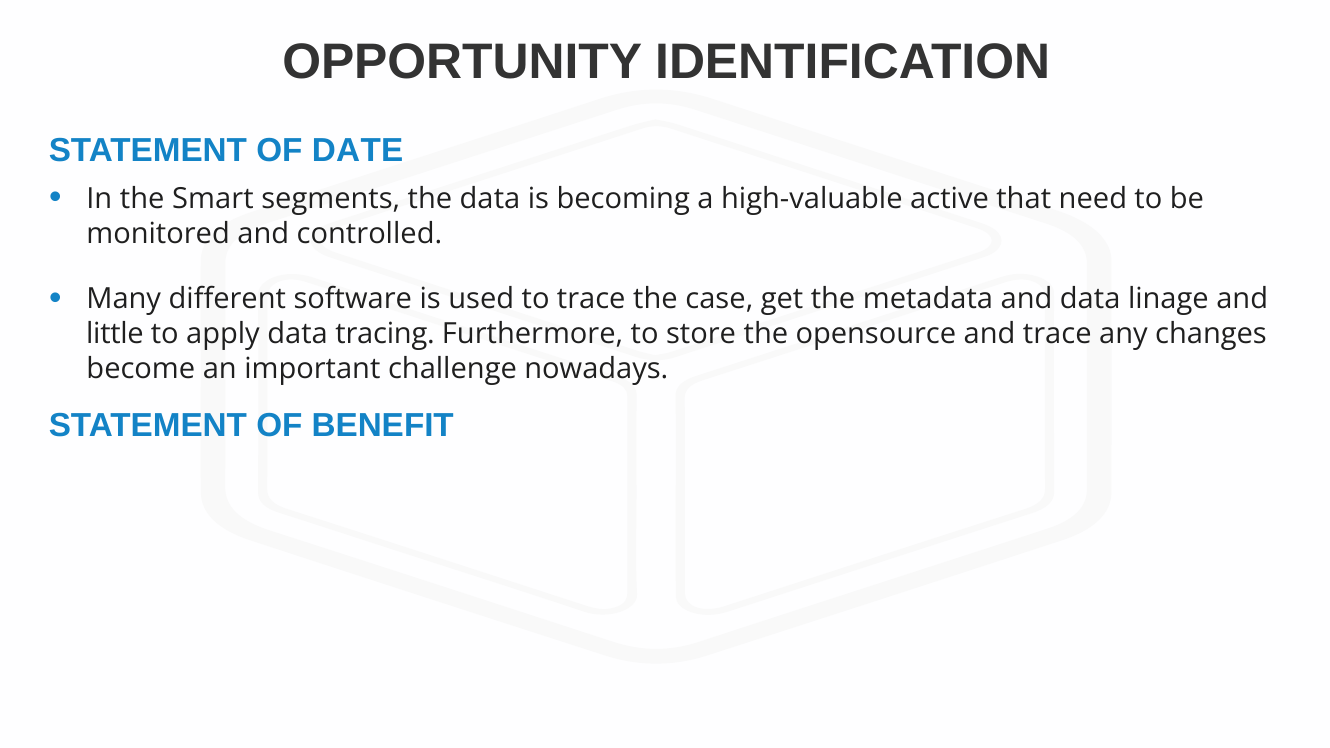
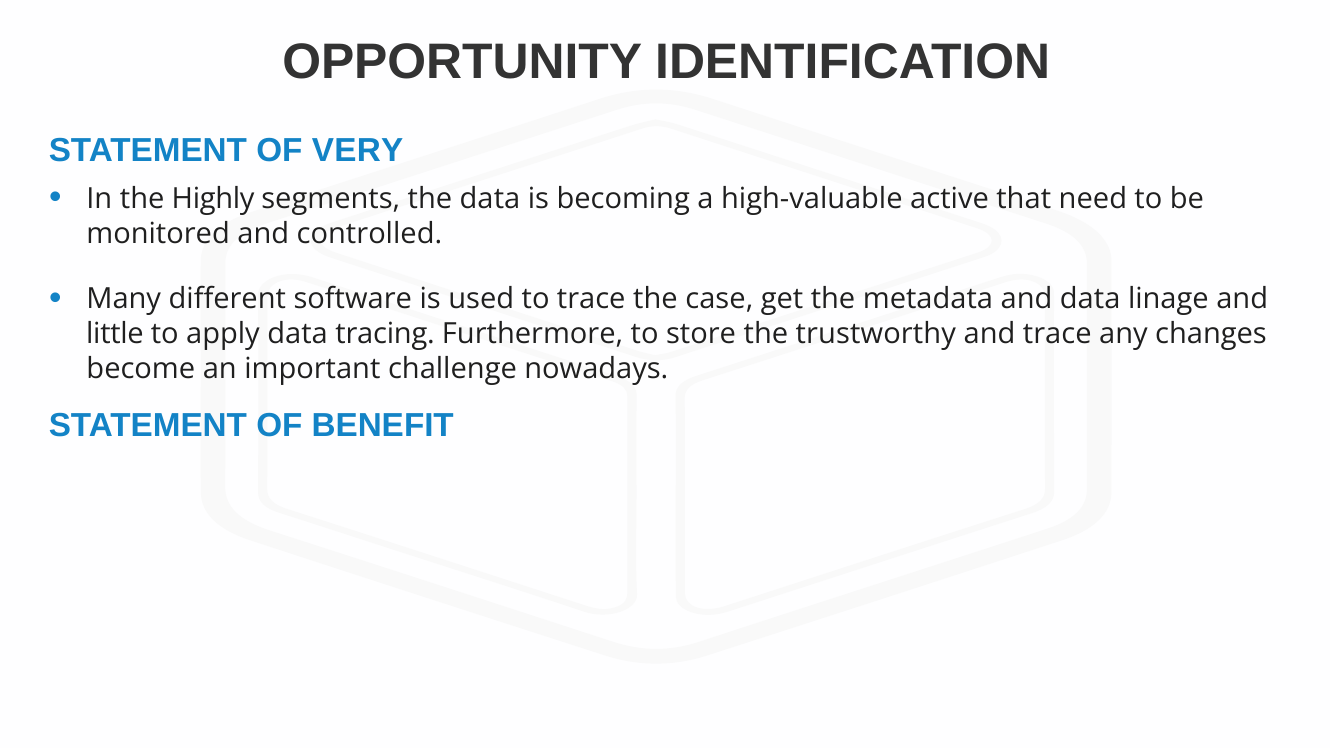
DATE: DATE -> VERY
Smart: Smart -> Highly
opensource: opensource -> trustworthy
